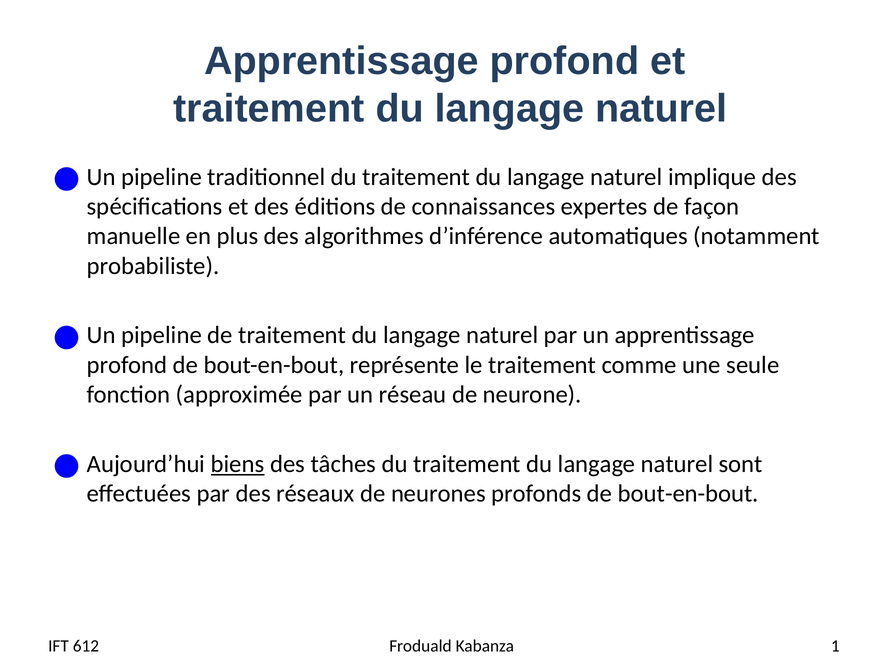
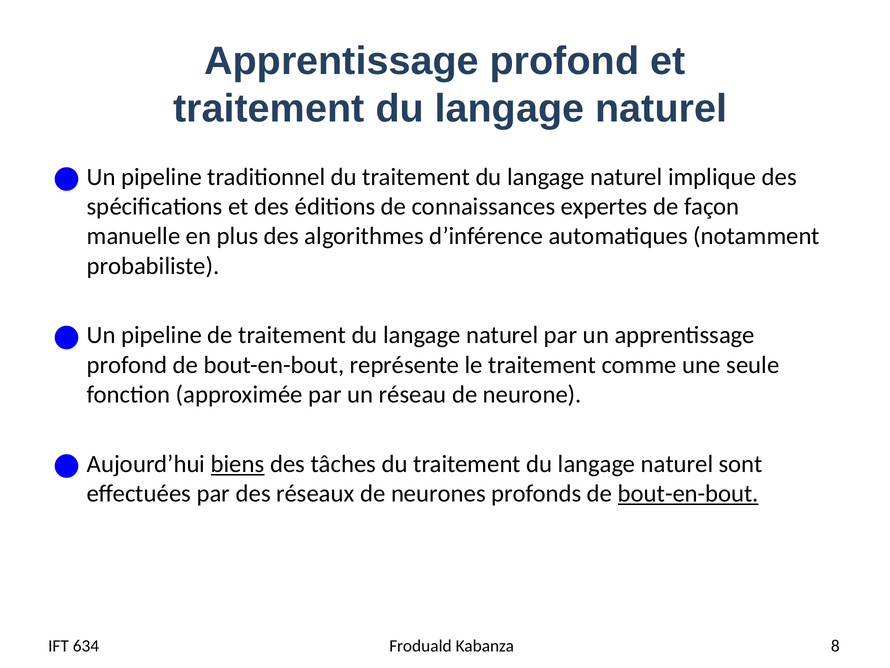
bout-en-bout at (688, 493) underline: none -> present
612: 612 -> 634
1: 1 -> 8
